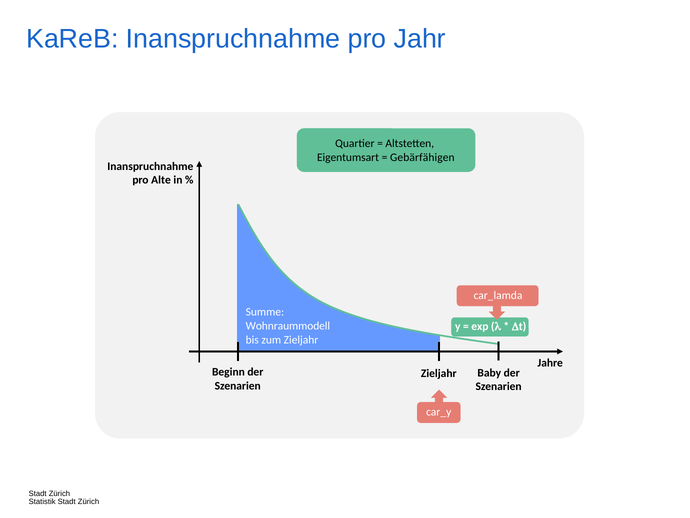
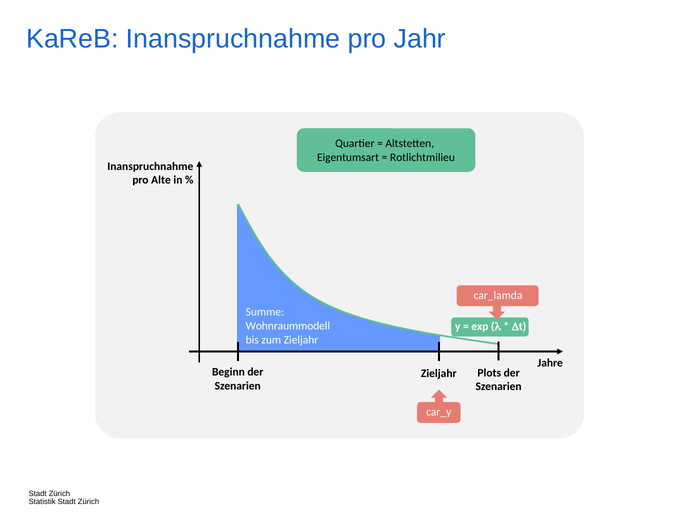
Gebärfähigen: Gebärfähigen -> Rotlichtmilieu
Baby: Baby -> Plots
